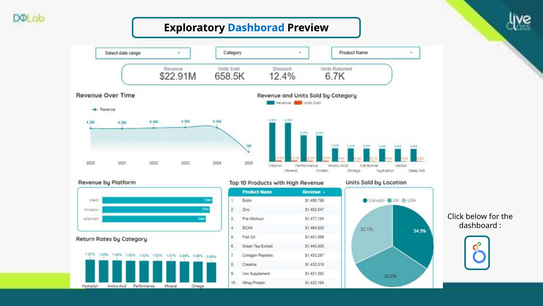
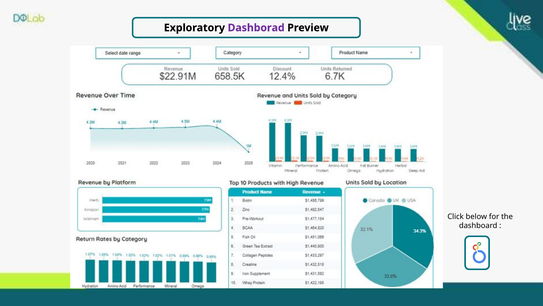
Dashborad colour: blue -> purple
